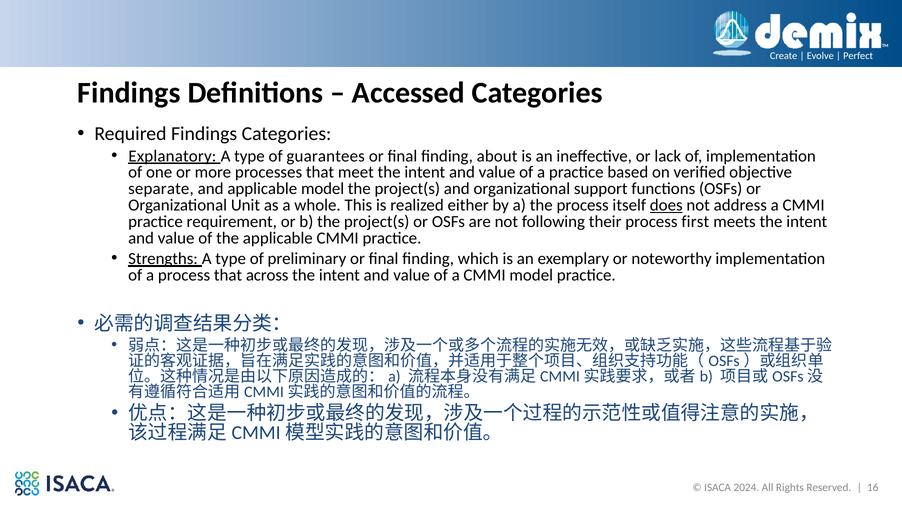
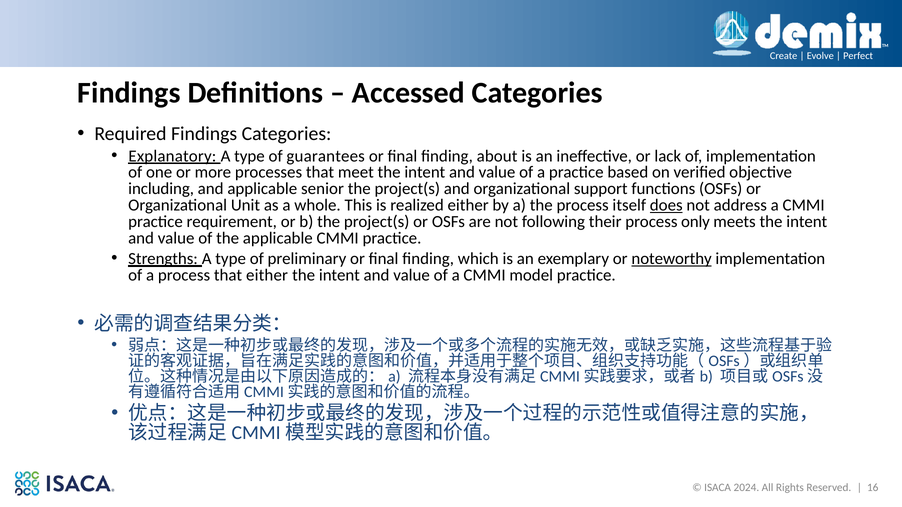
separate: separate -> including
applicable model: model -> senior
first: first -> only
noteworthy underline: none -> present
that across: across -> either
